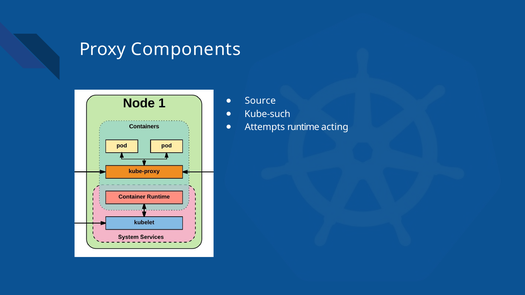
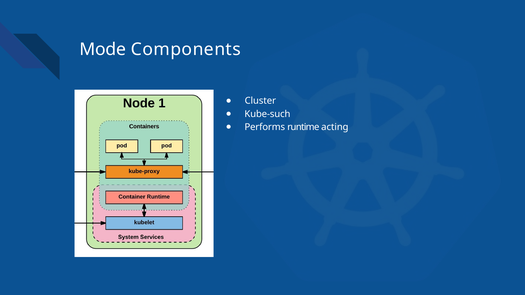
Proxy: Proxy -> Mode
Source: Source -> Cluster
Attempts: Attempts -> Performs
